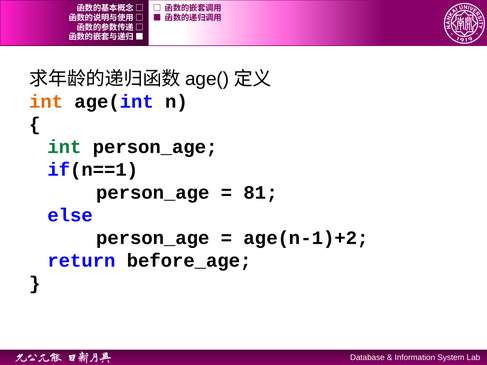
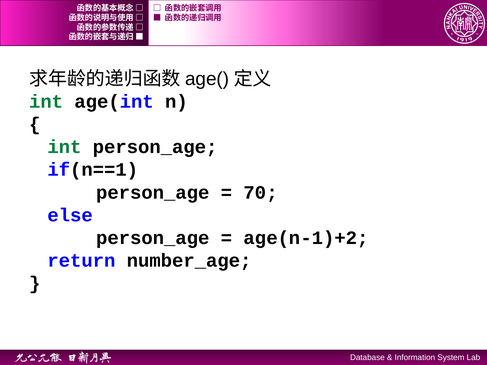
int at (46, 102) colour: orange -> green
81: 81 -> 70
before_age: before_age -> number_age
